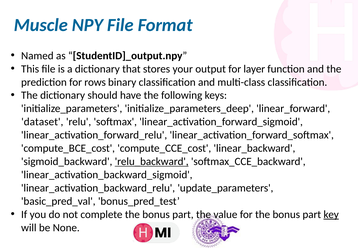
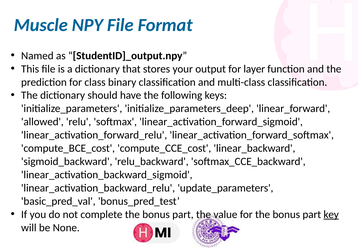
rows: rows -> class
dataset: dataset -> allowed
relu_backward underline: present -> none
